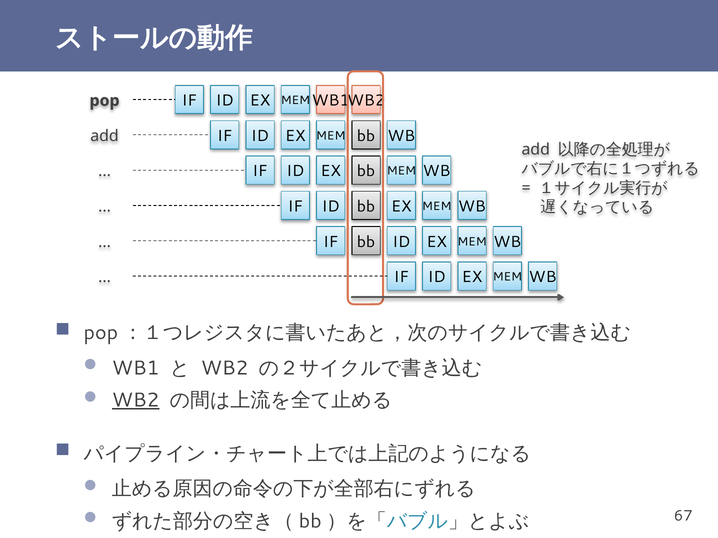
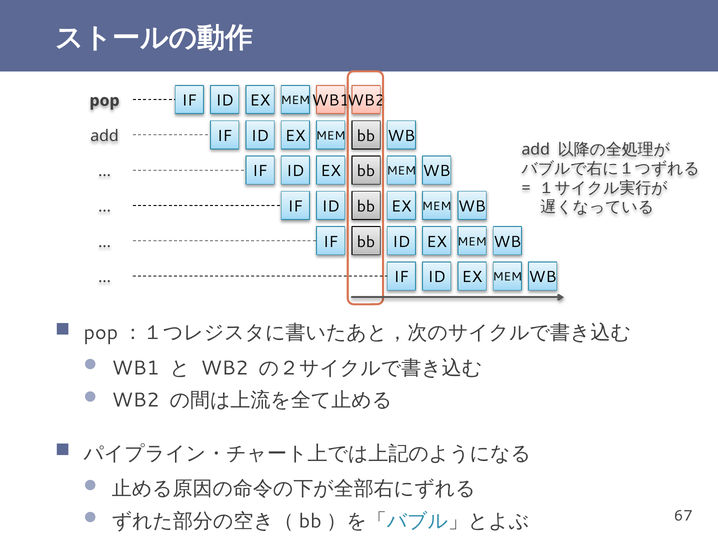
WB2 at (136, 401) underline: present -> none
